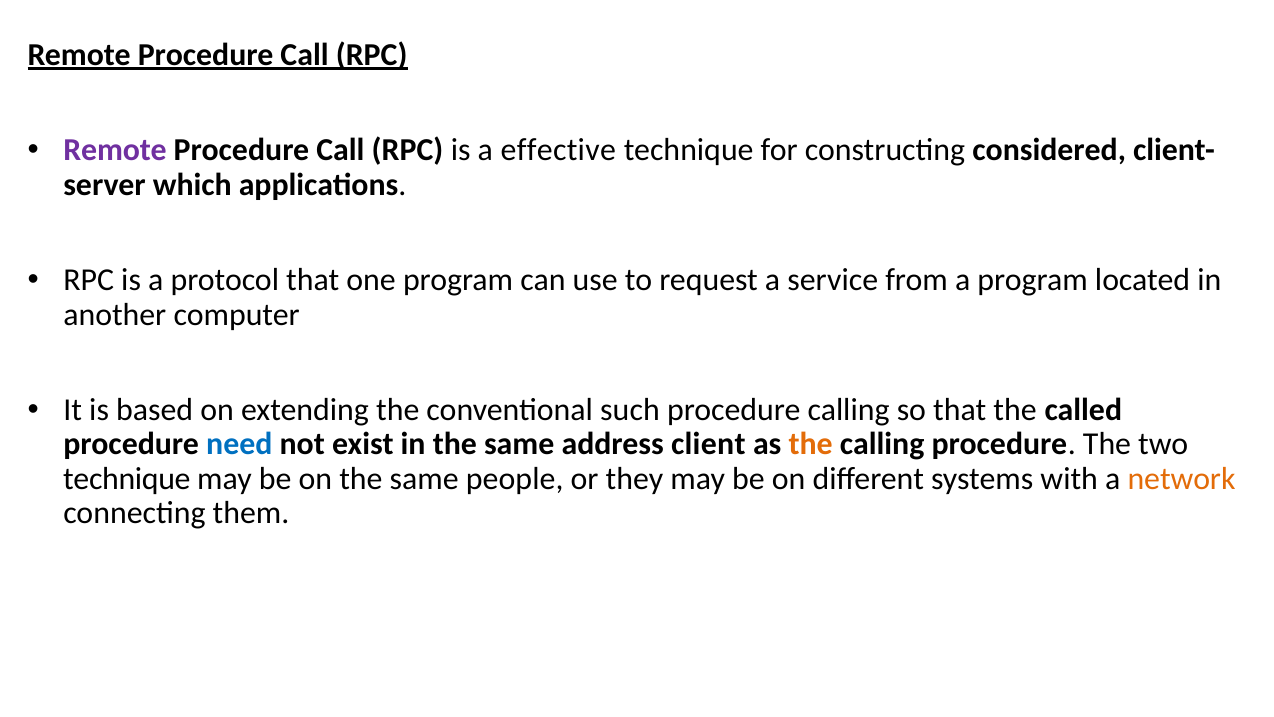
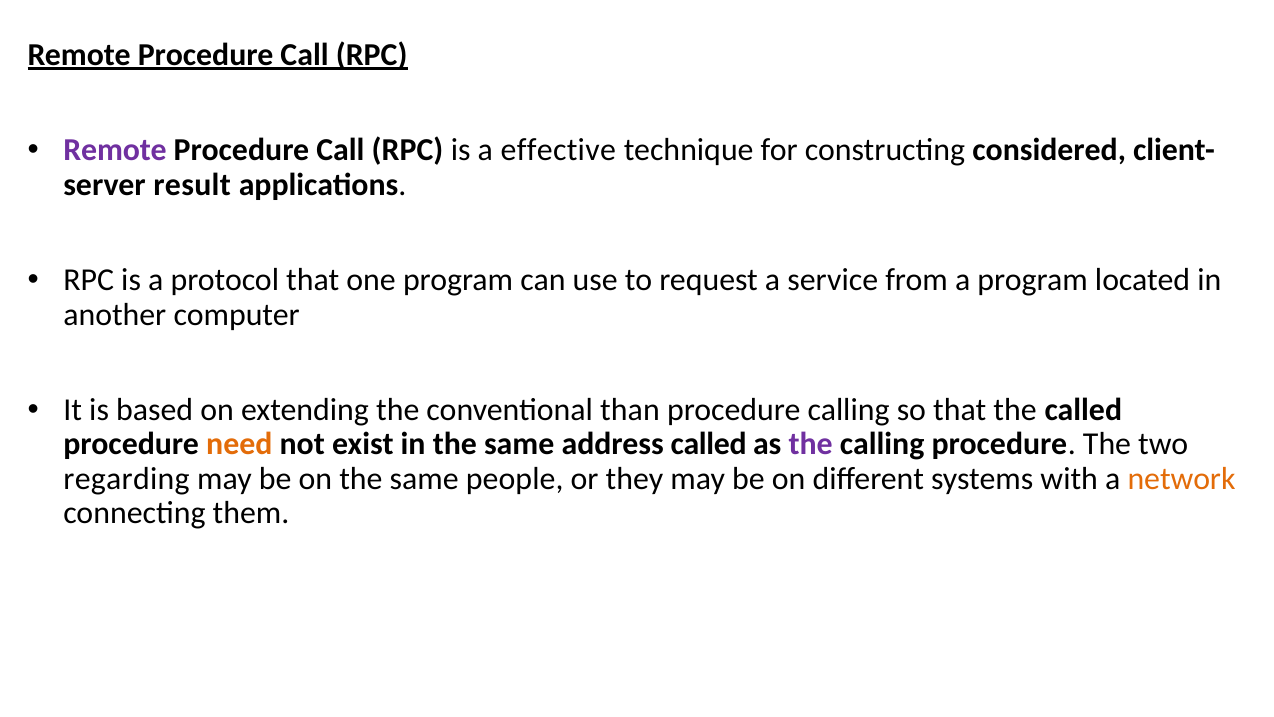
which: which -> result
such: such -> than
need colour: blue -> orange
address client: client -> called
the at (811, 444) colour: orange -> purple
technique at (127, 479): technique -> regarding
